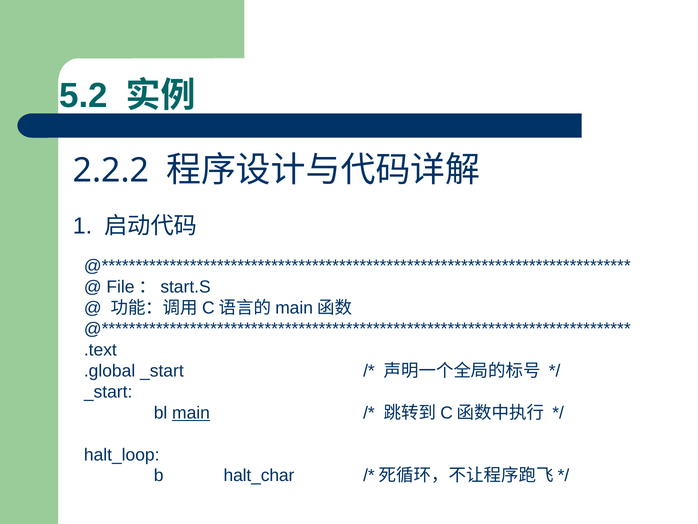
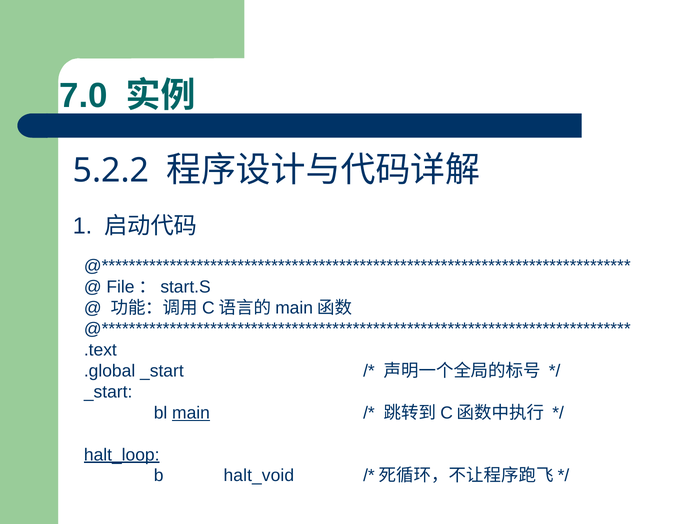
5.2: 5.2 -> 7.0
2.2.2: 2.2.2 -> 5.2.2
halt_loop underline: none -> present
halt_char: halt_char -> halt_void
